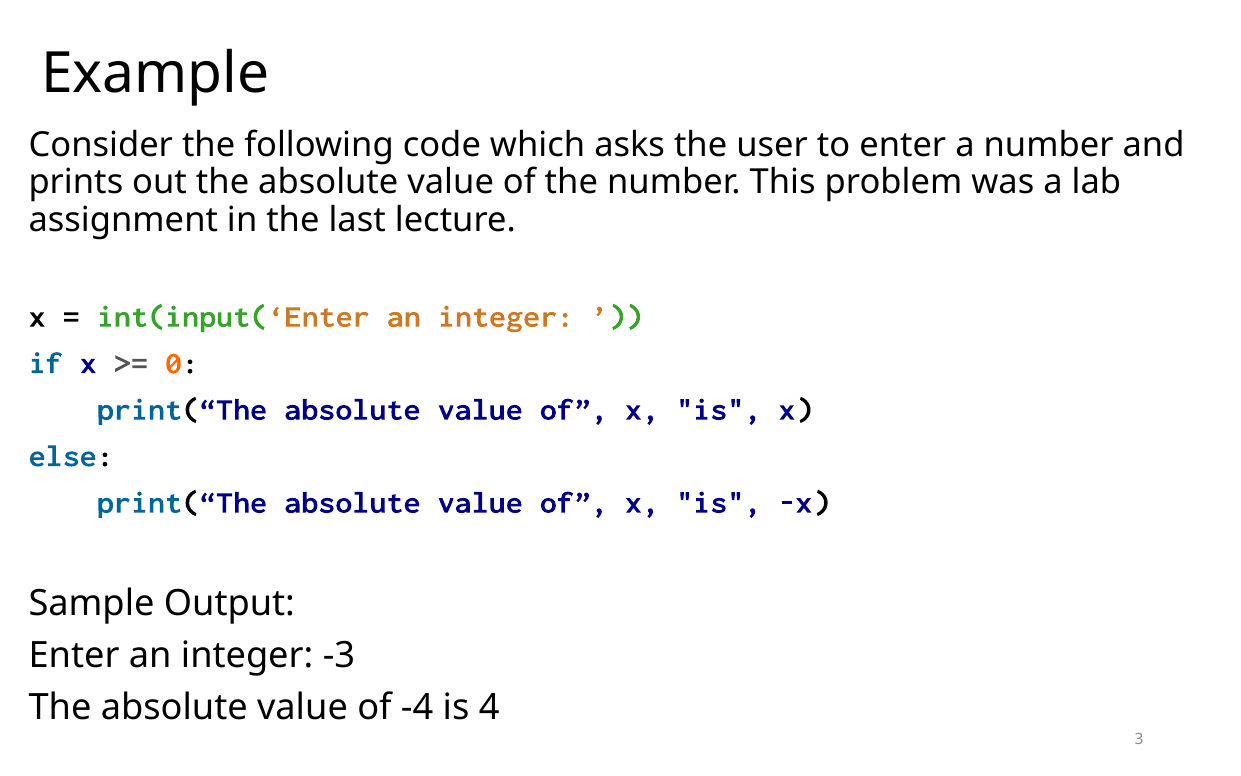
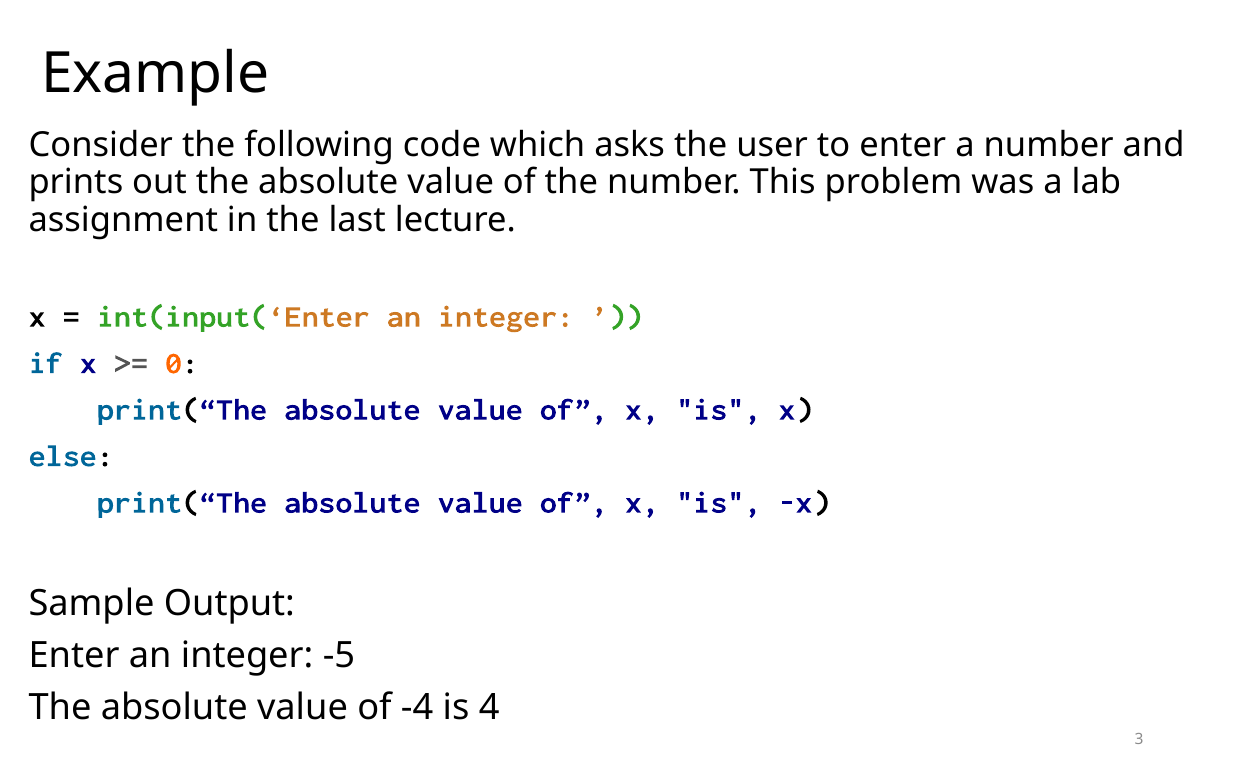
-3: -3 -> -5
